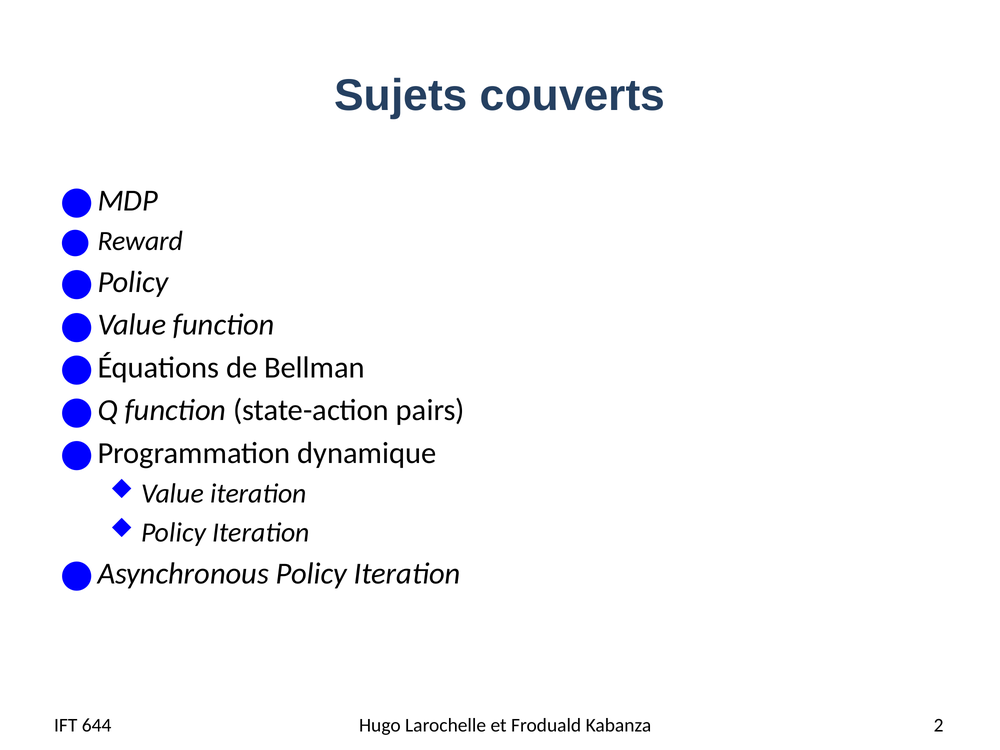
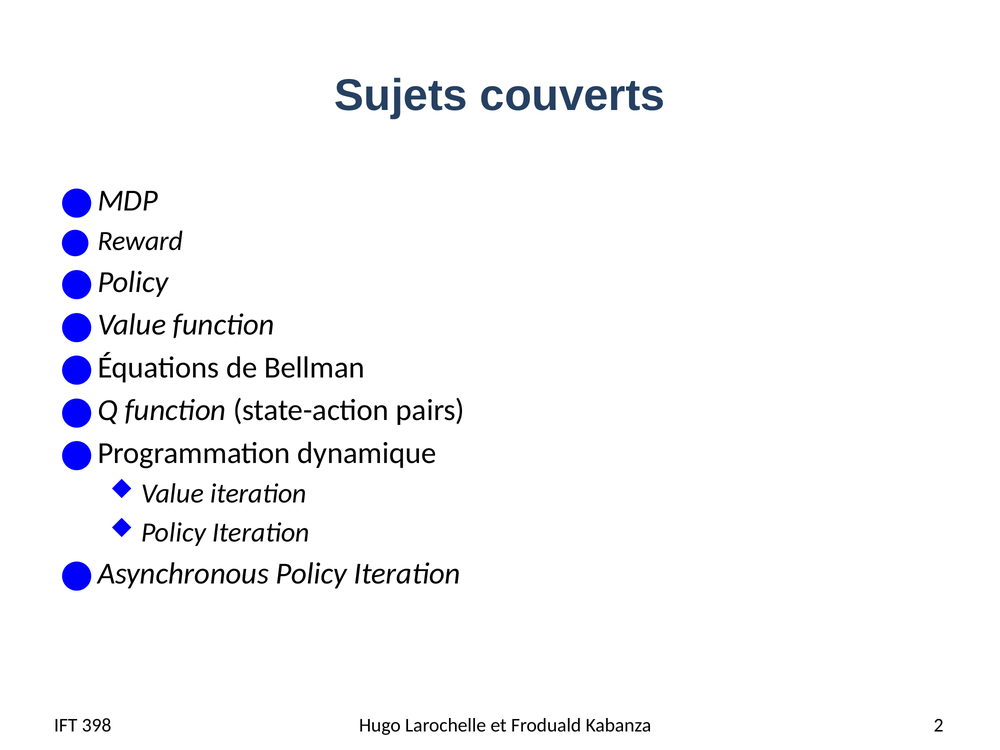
644: 644 -> 398
